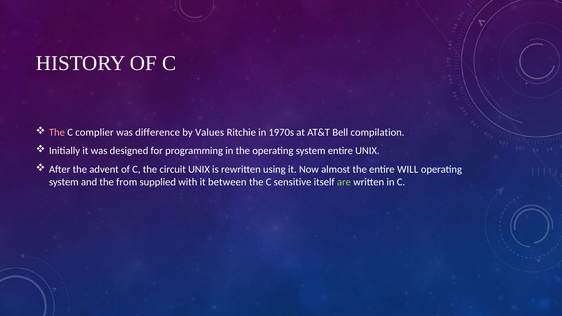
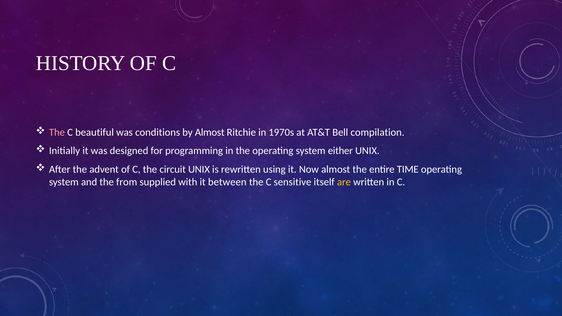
complier: complier -> beautiful
difference: difference -> conditions
by Values: Values -> Almost
system entire: entire -> either
WILL: WILL -> TIME
are colour: light green -> yellow
